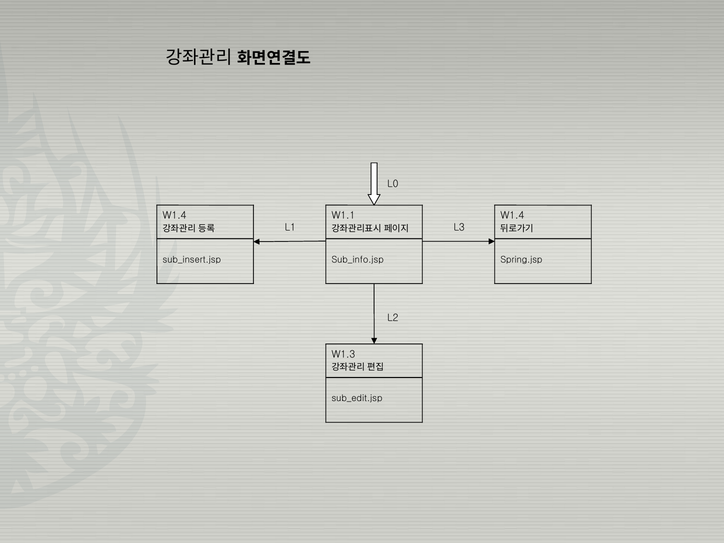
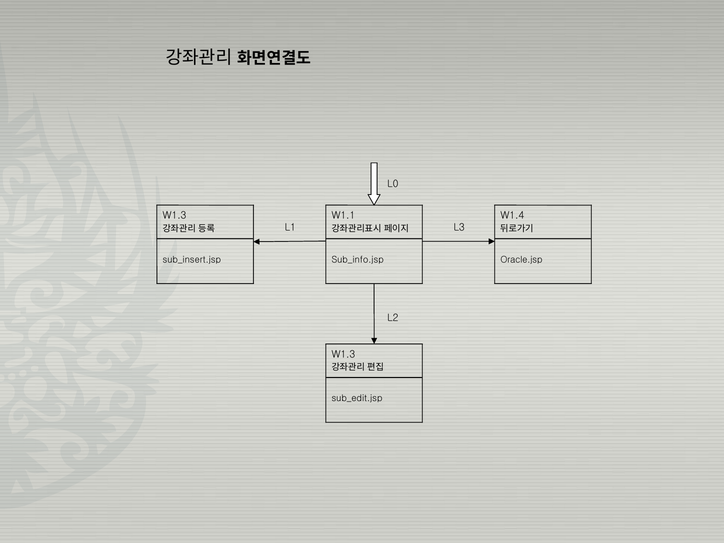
W1.4 at (174, 215): W1.4 -> W1.3
Spring.jsp: Spring.jsp -> Oracle.jsp
